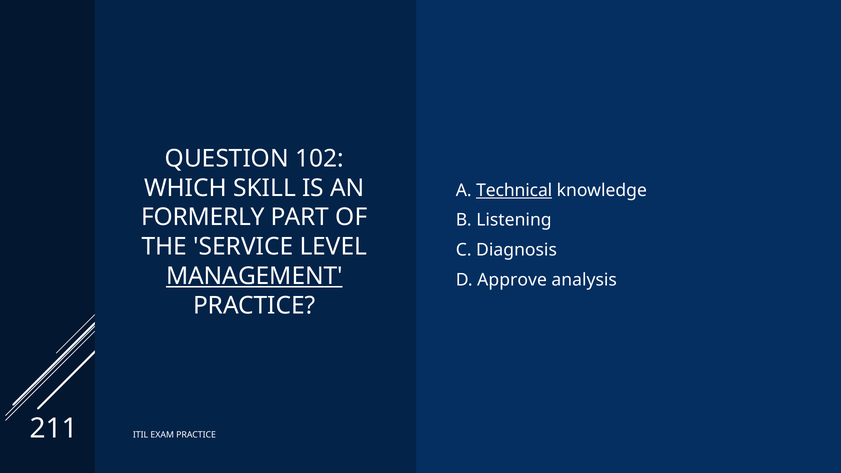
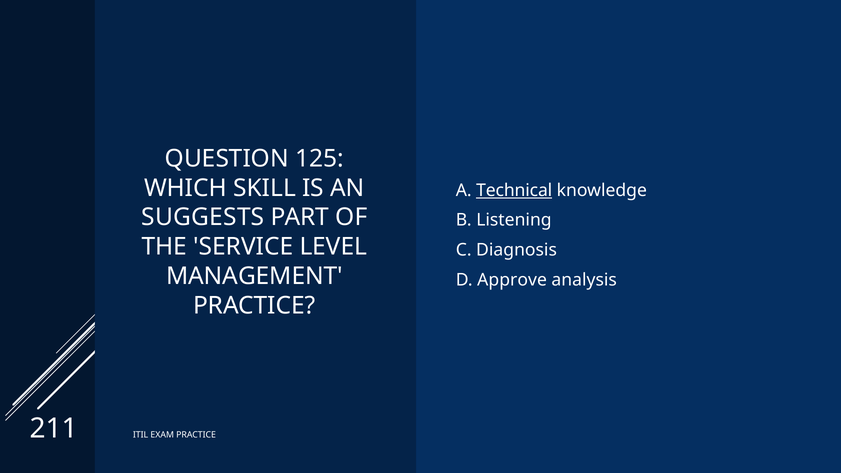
102: 102 -> 125
FORMERLY: FORMERLY -> SUGGESTS
MANAGEMENT underline: present -> none
